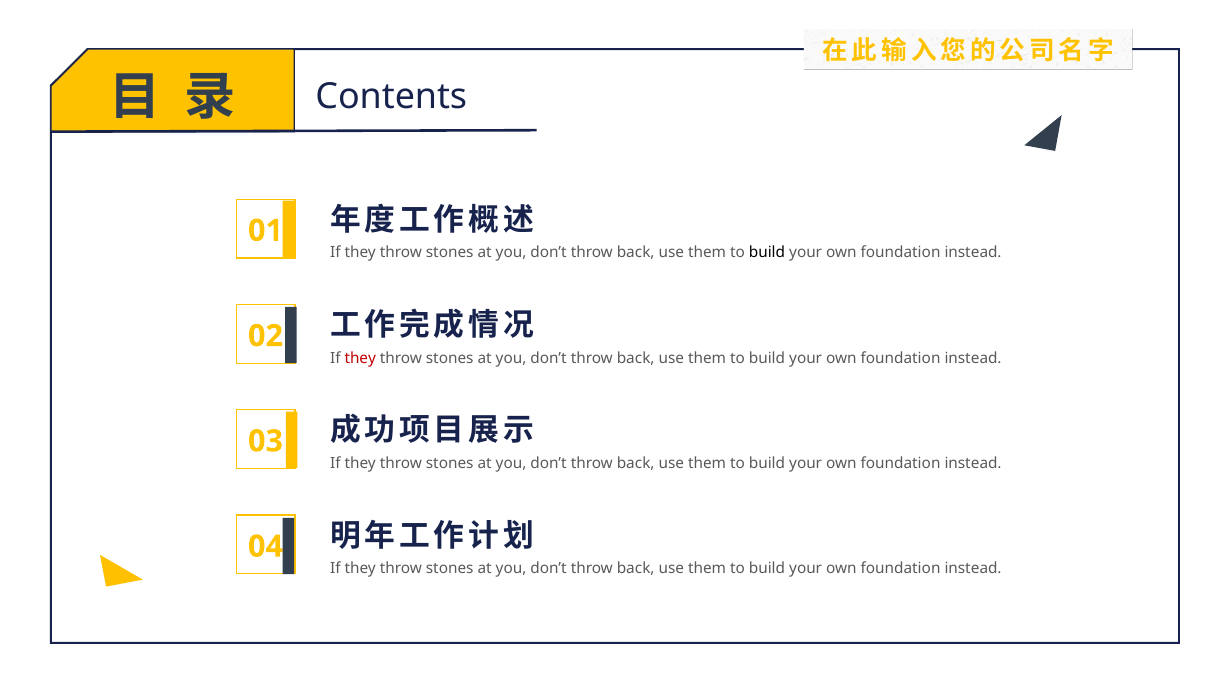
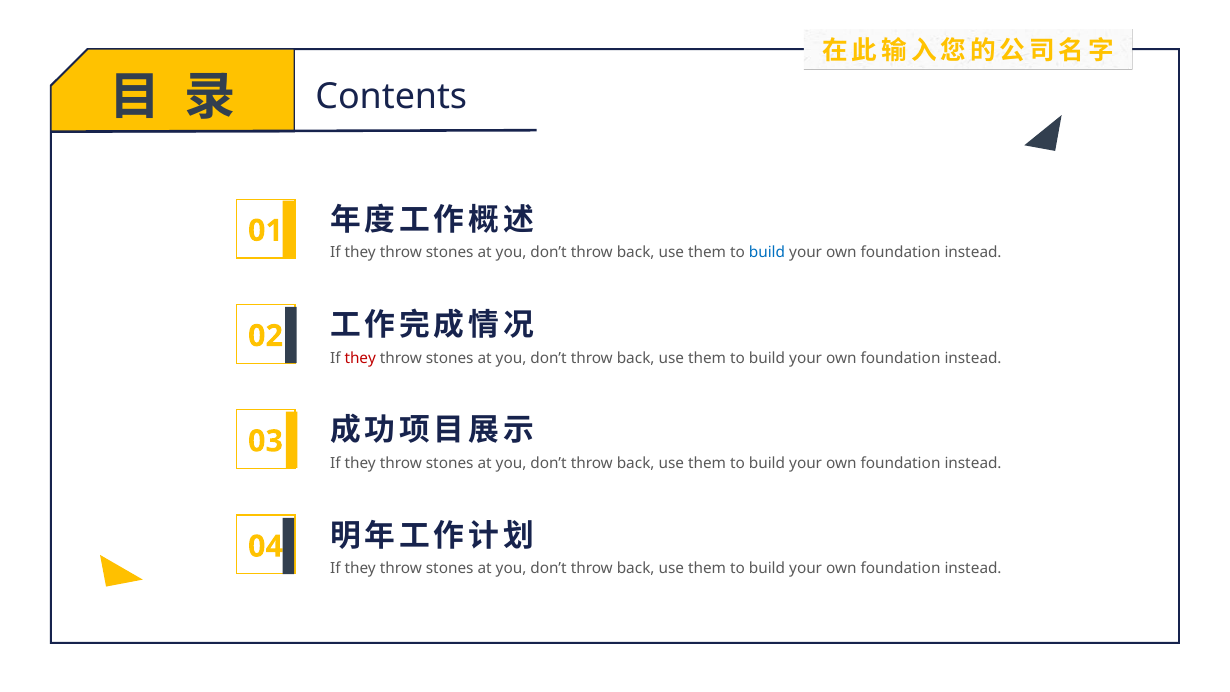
build at (767, 253) colour: black -> blue
